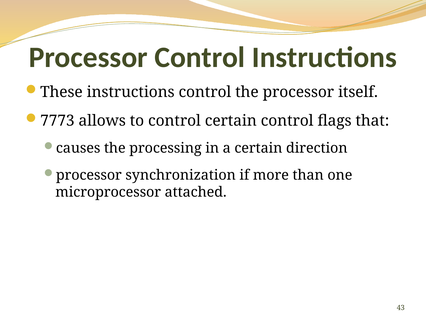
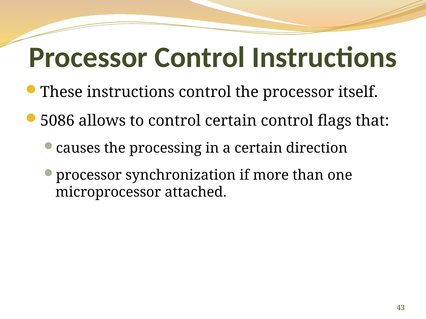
7773: 7773 -> 5086
